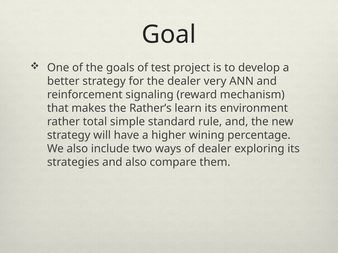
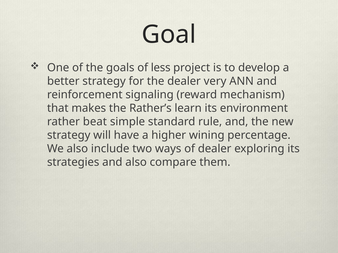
test: test -> less
total: total -> beat
